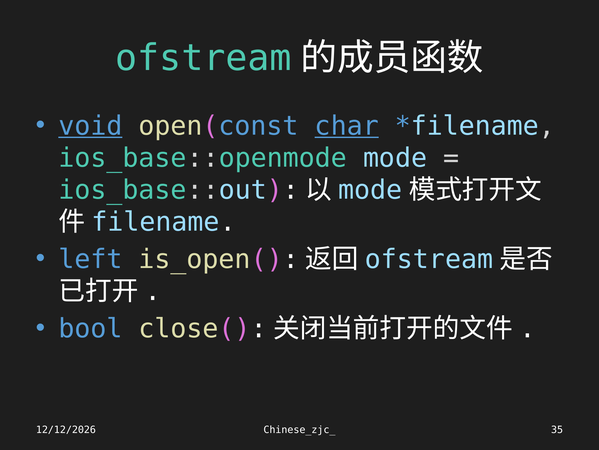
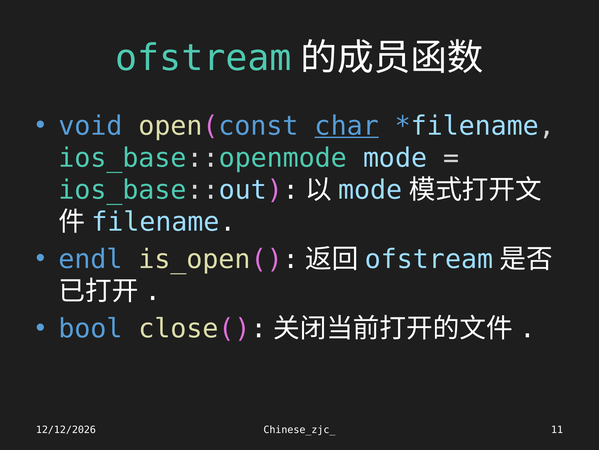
void underline: present -> none
left: left -> endl
35: 35 -> 11
